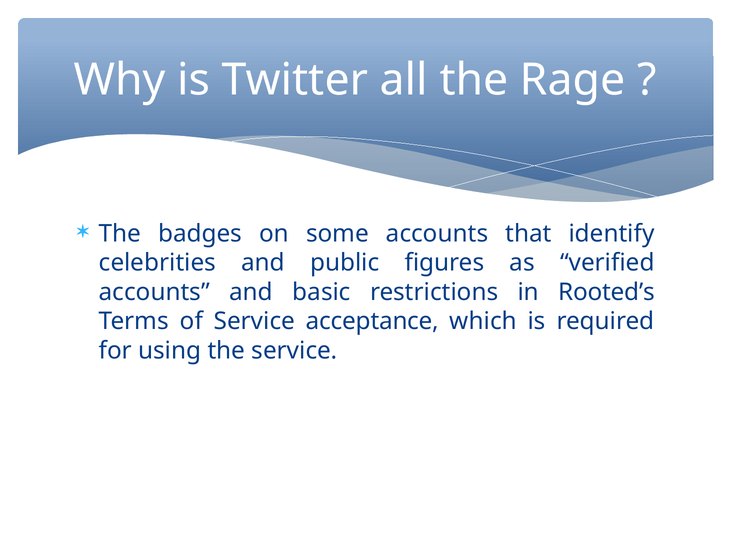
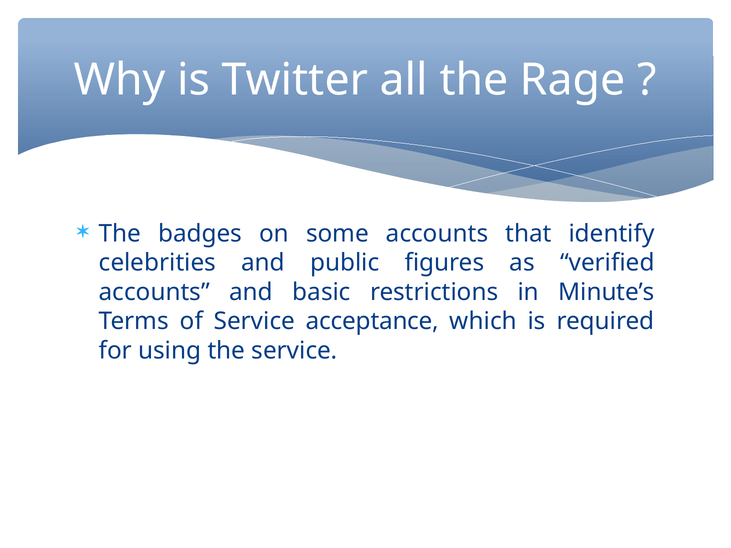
Rooted’s: Rooted’s -> Minute’s
